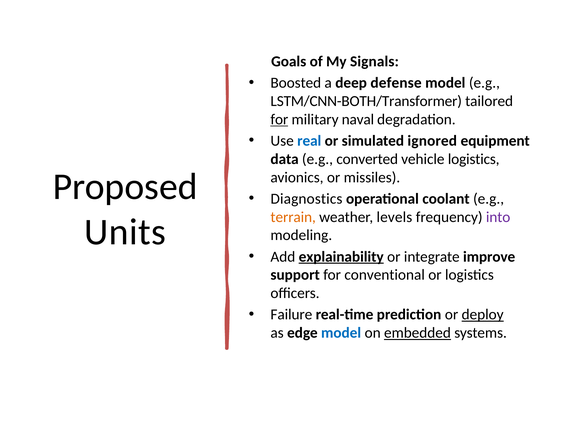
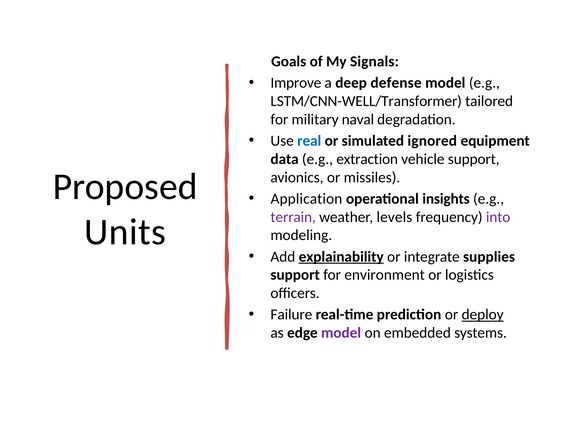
Boosted: Boosted -> Improve
LSTM/CNN-BOTH/Transformer: LSTM/CNN-BOTH/Transformer -> LSTM/CNN-WELL/Transformer
for at (279, 119) underline: present -> none
converted: converted -> extraction
vehicle logistics: logistics -> support
Diagnostics: Diagnostics -> Application
coolant: coolant -> insights
terrain colour: orange -> purple
improve: improve -> supplies
conventional: conventional -> environment
model at (341, 332) colour: blue -> purple
embedded underline: present -> none
